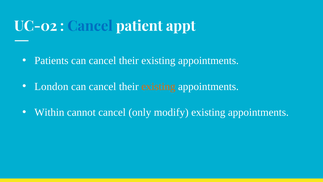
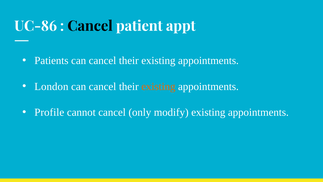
UC-02: UC-02 -> UC-86
Cancel at (90, 26) colour: blue -> black
Within: Within -> Profile
